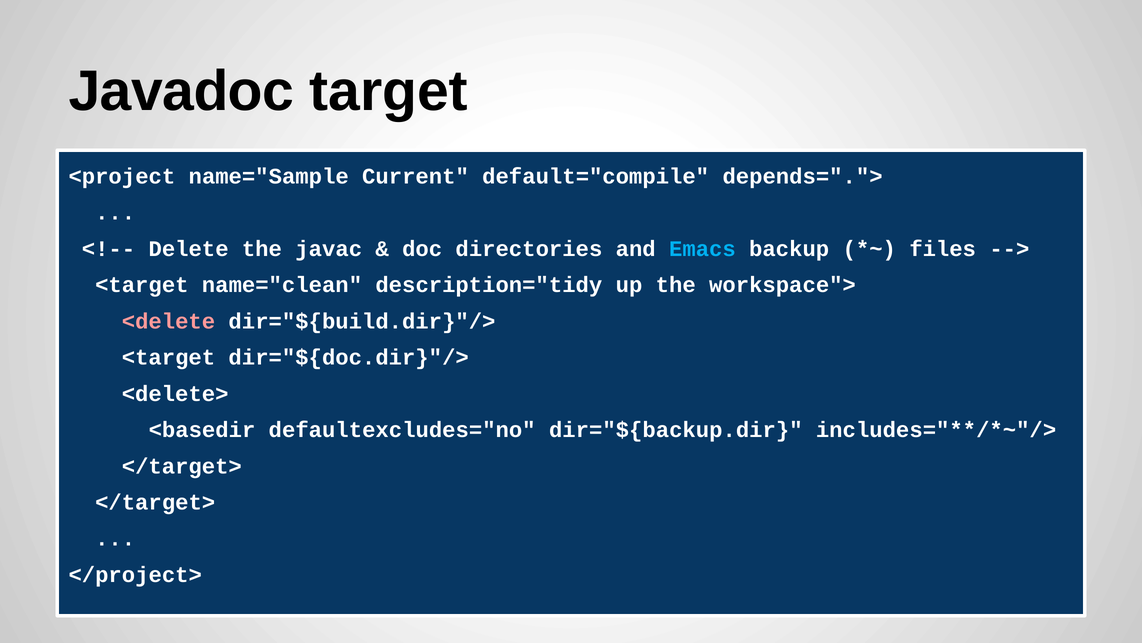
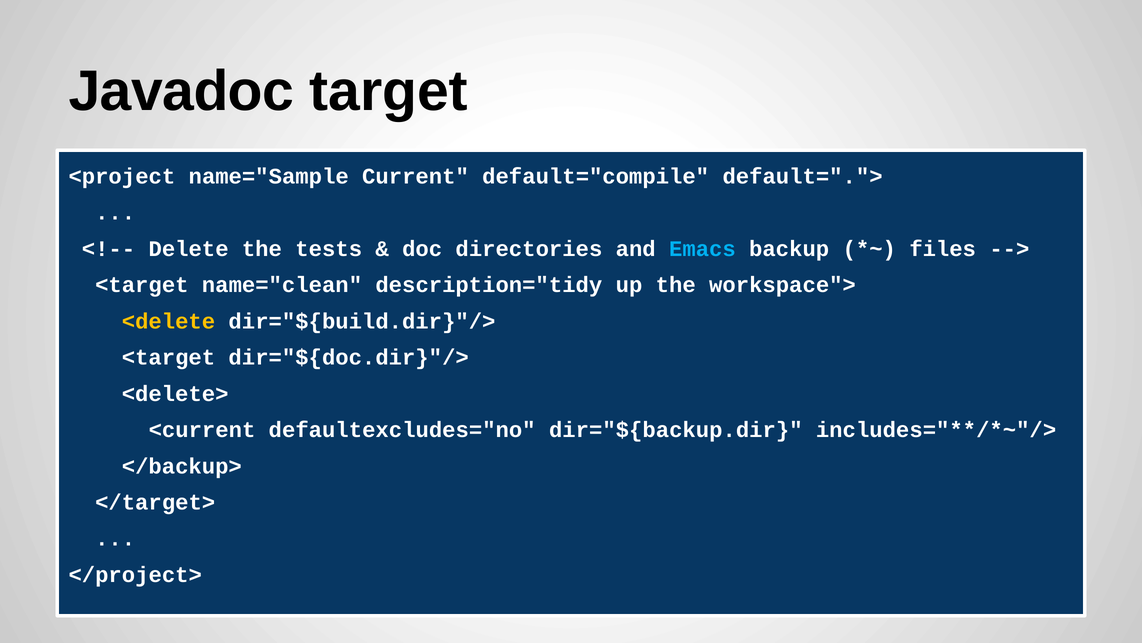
depends=".">: depends="."> -> default=".">
javac: javac -> tests
<delete colour: pink -> yellow
<basedir: <basedir -> <current
</target> at (182, 466): </target> -> </backup>
